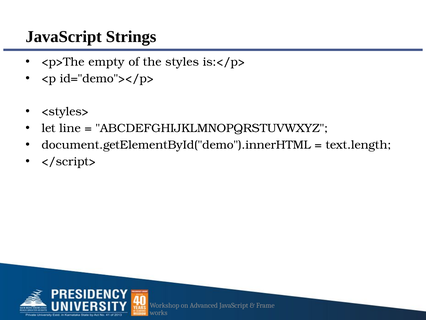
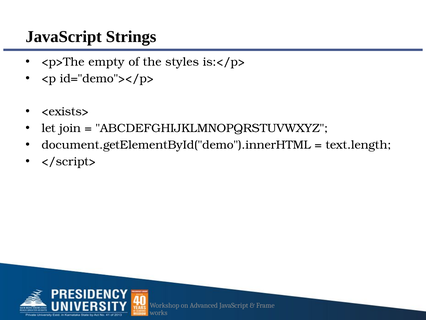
<styles>: <styles> -> <exists>
line: line -> join
